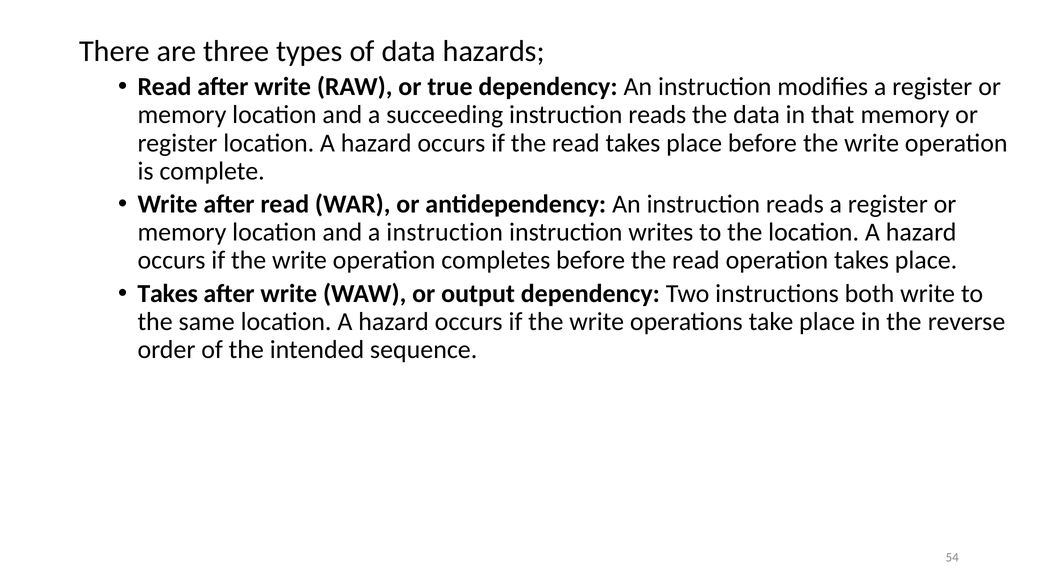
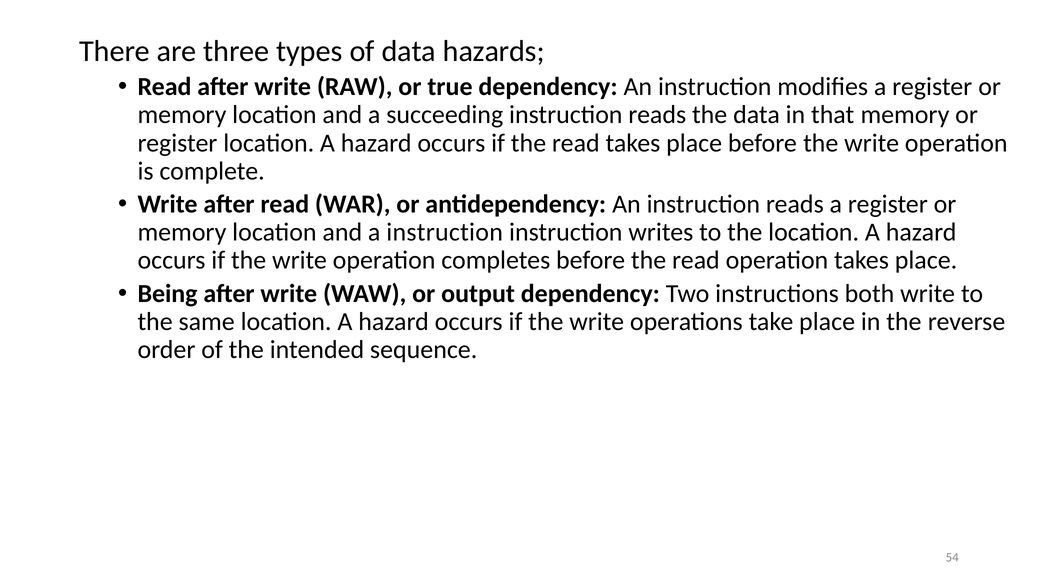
Takes at (168, 294): Takes -> Being
